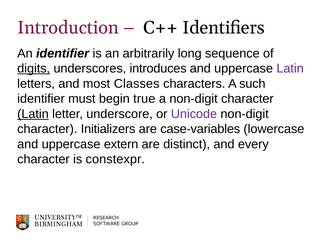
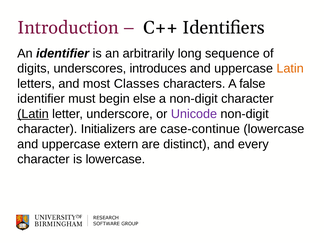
digits underline: present -> none
Latin at (290, 69) colour: purple -> orange
such: such -> false
true: true -> else
case-variables: case-variables -> case-continue
is constexpr: constexpr -> lowercase
